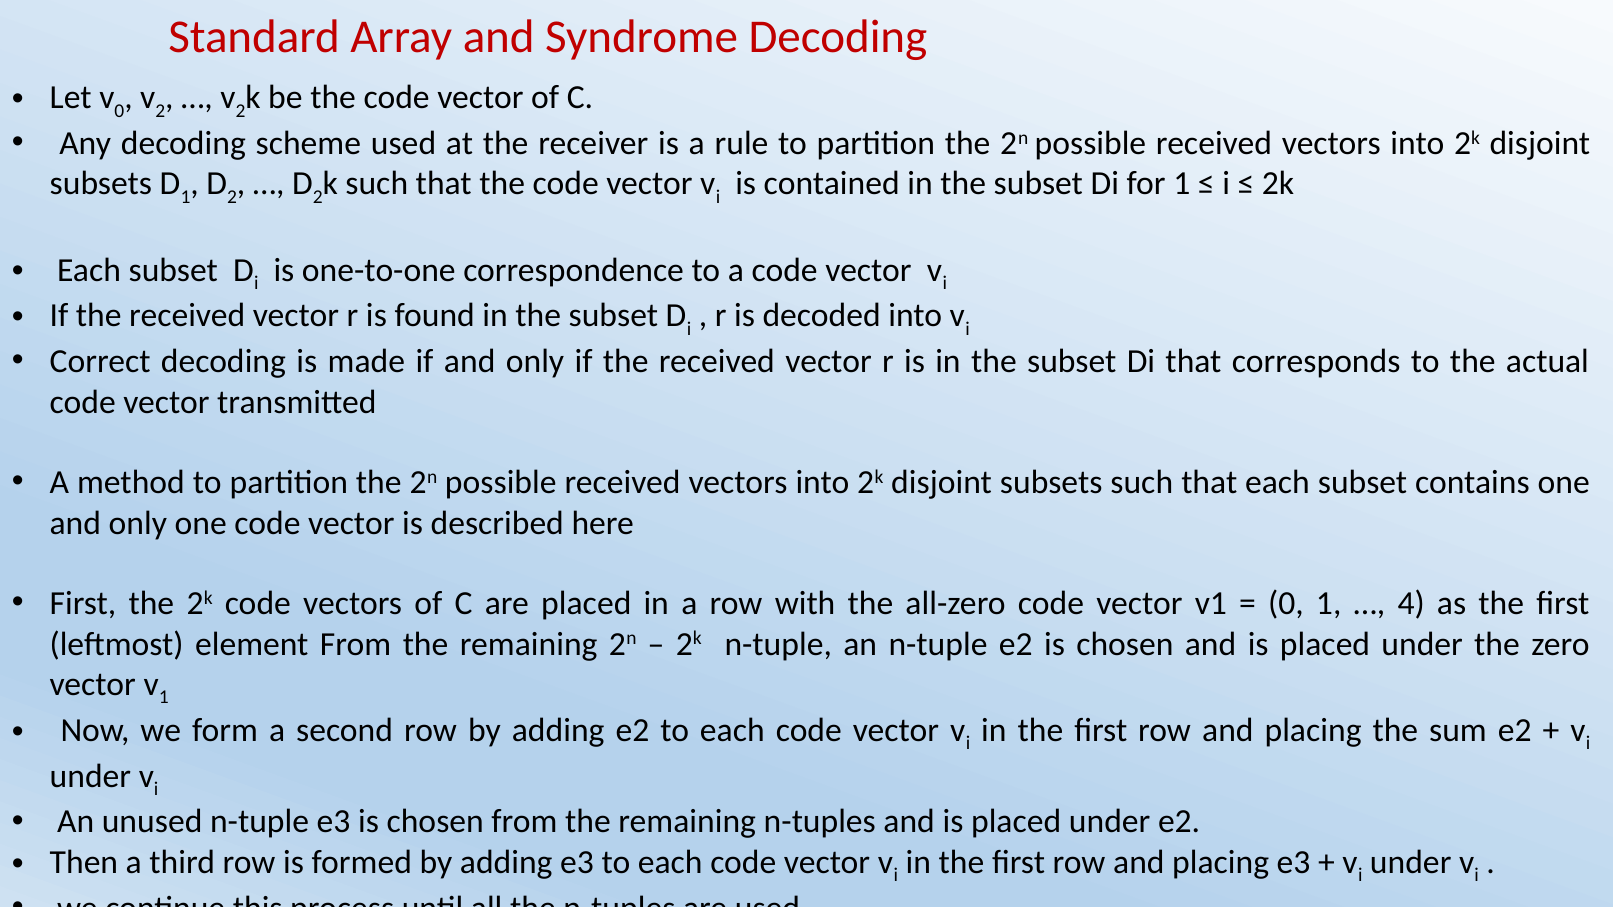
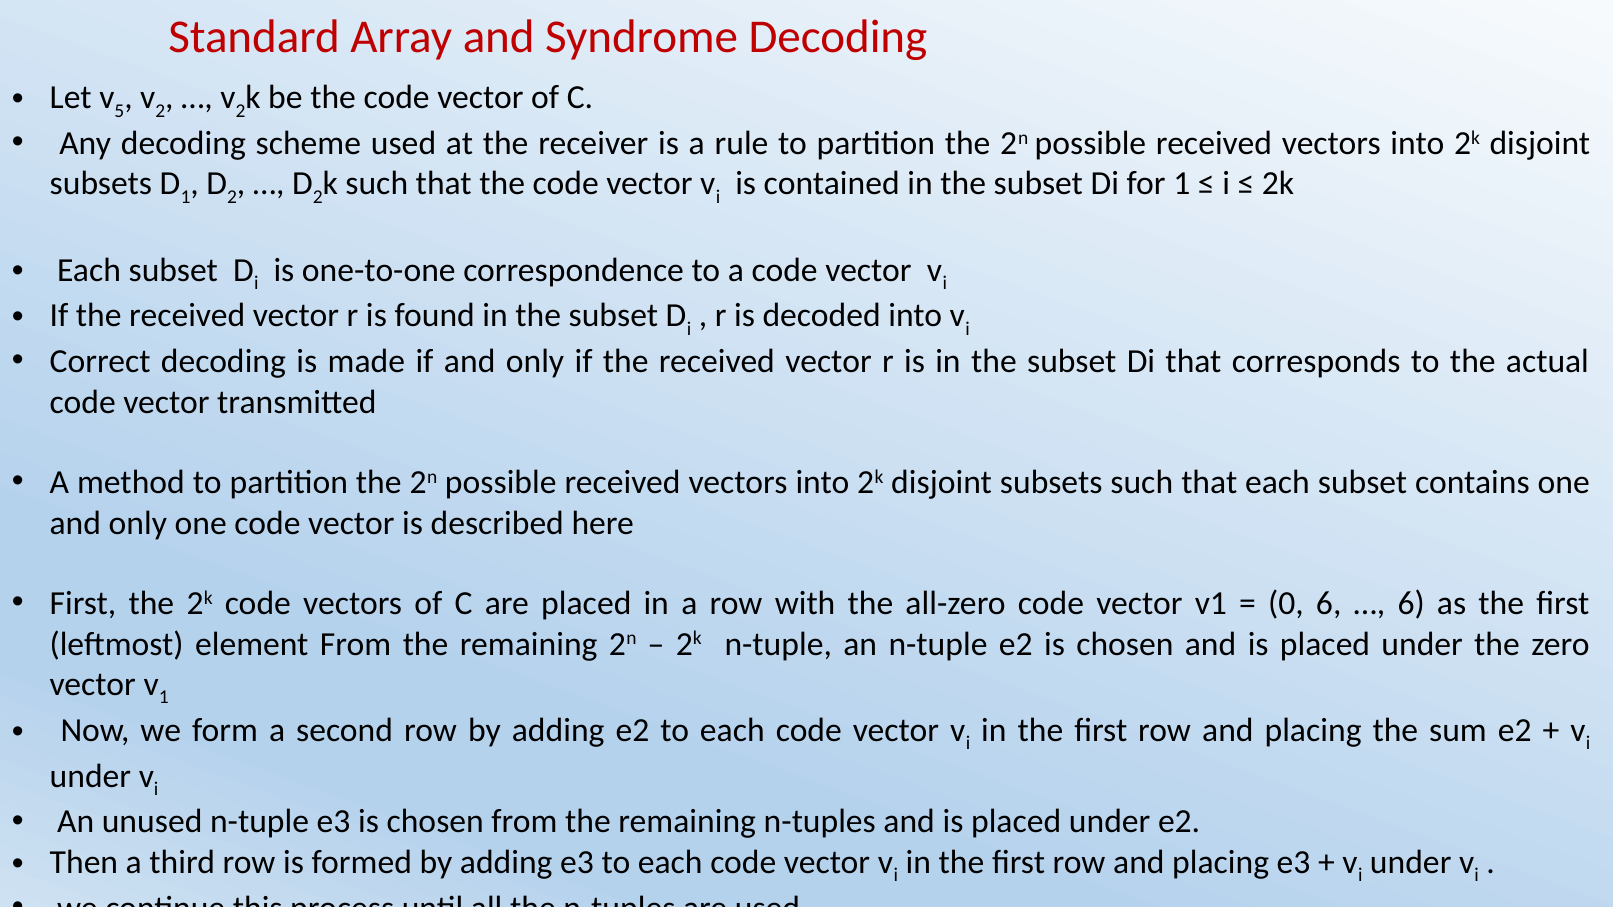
0 at (119, 111): 0 -> 5
0 1: 1 -> 6
4 at (1411, 604): 4 -> 6
